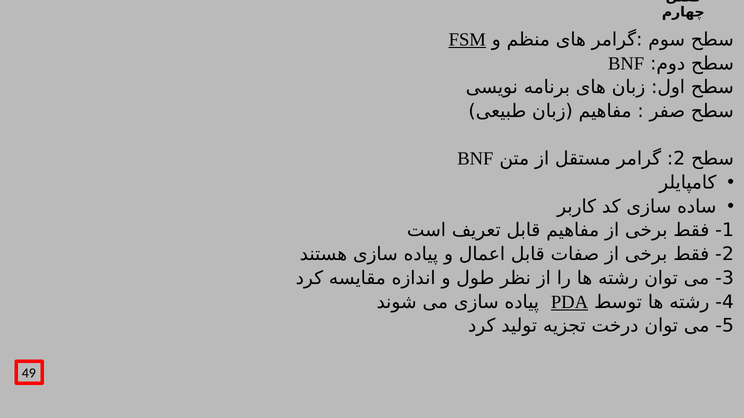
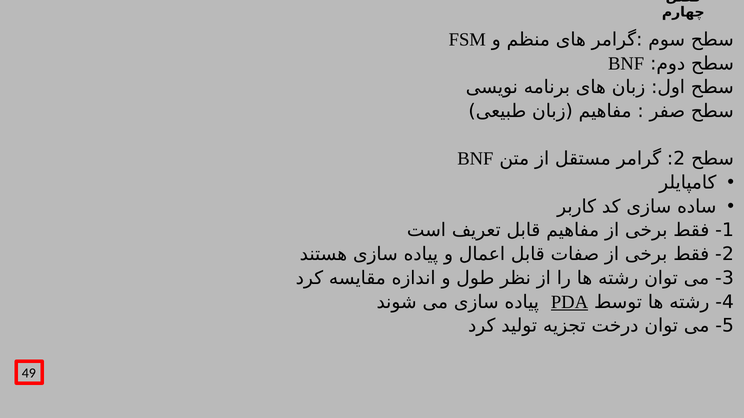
FSM underline: present -> none
